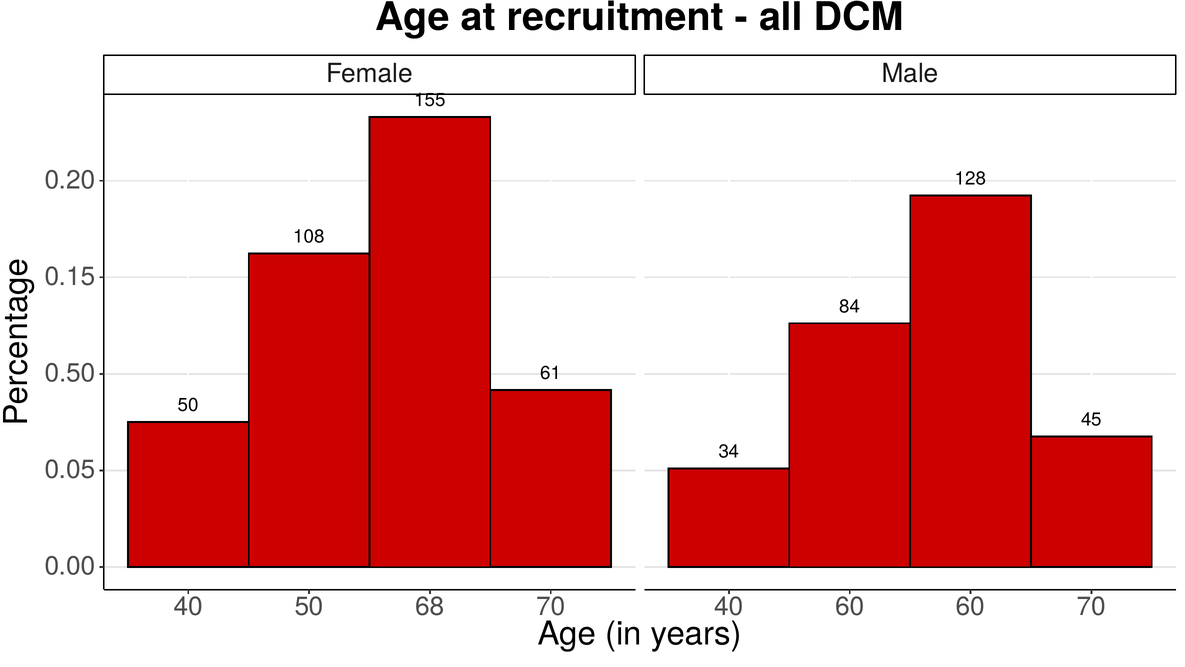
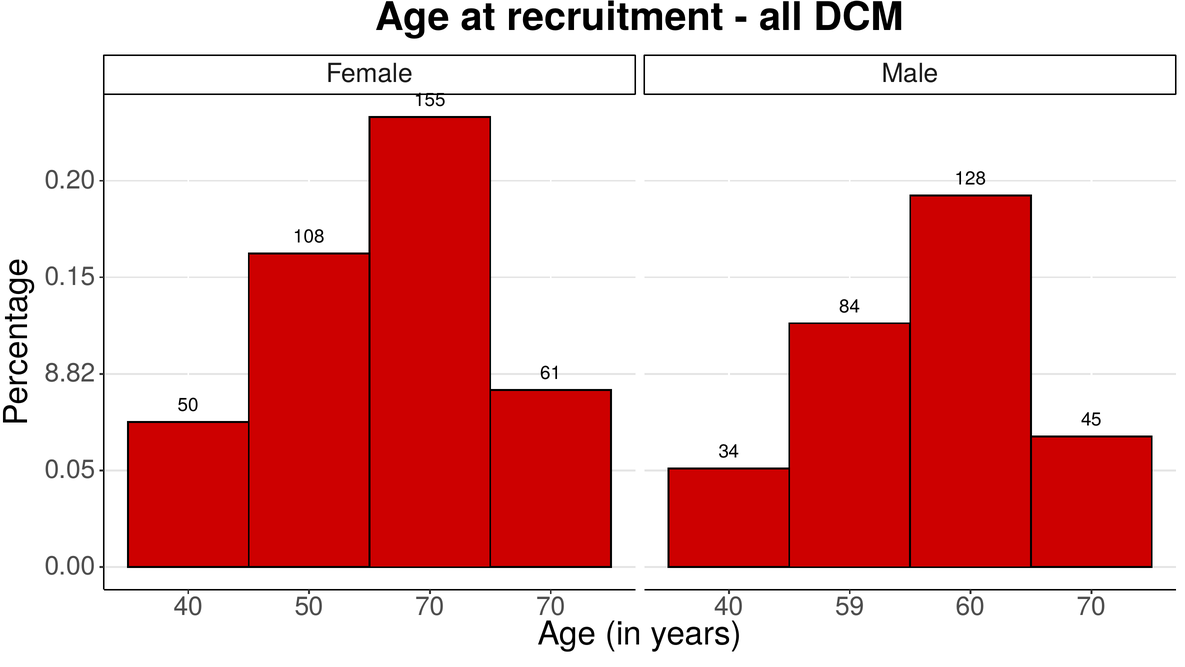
0.50: 0.50 -> 8.82
50 68: 68 -> 70
40 60: 60 -> 59
